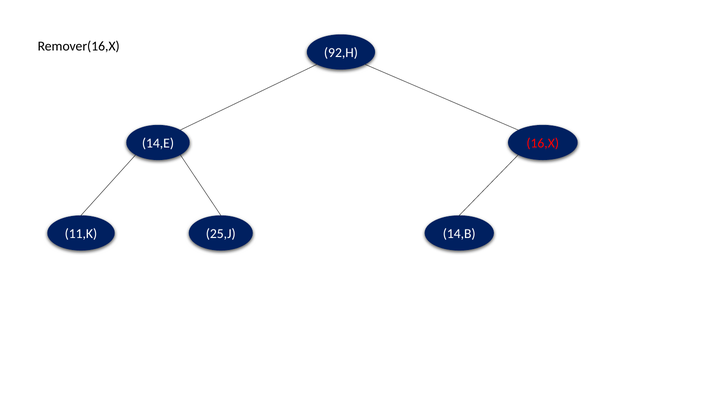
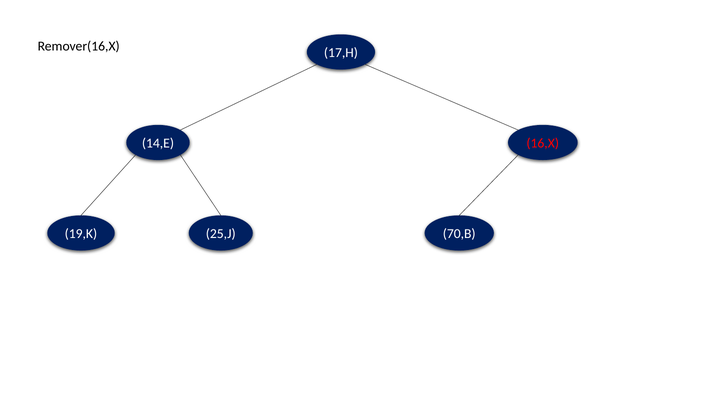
92,H: 92,H -> 17,H
11,K: 11,K -> 19,K
14,B: 14,B -> 70,B
